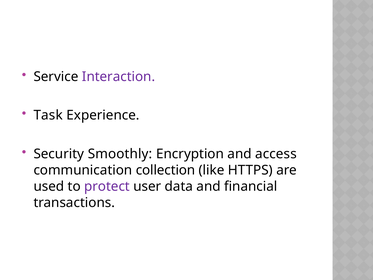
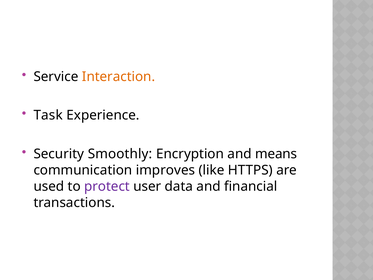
Interaction colour: purple -> orange
access: access -> means
collection: collection -> improves
